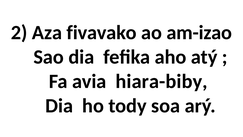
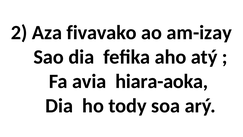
am-izao: am-izao -> am-izay
hiara-biby: hiara-biby -> hiara-aoka
